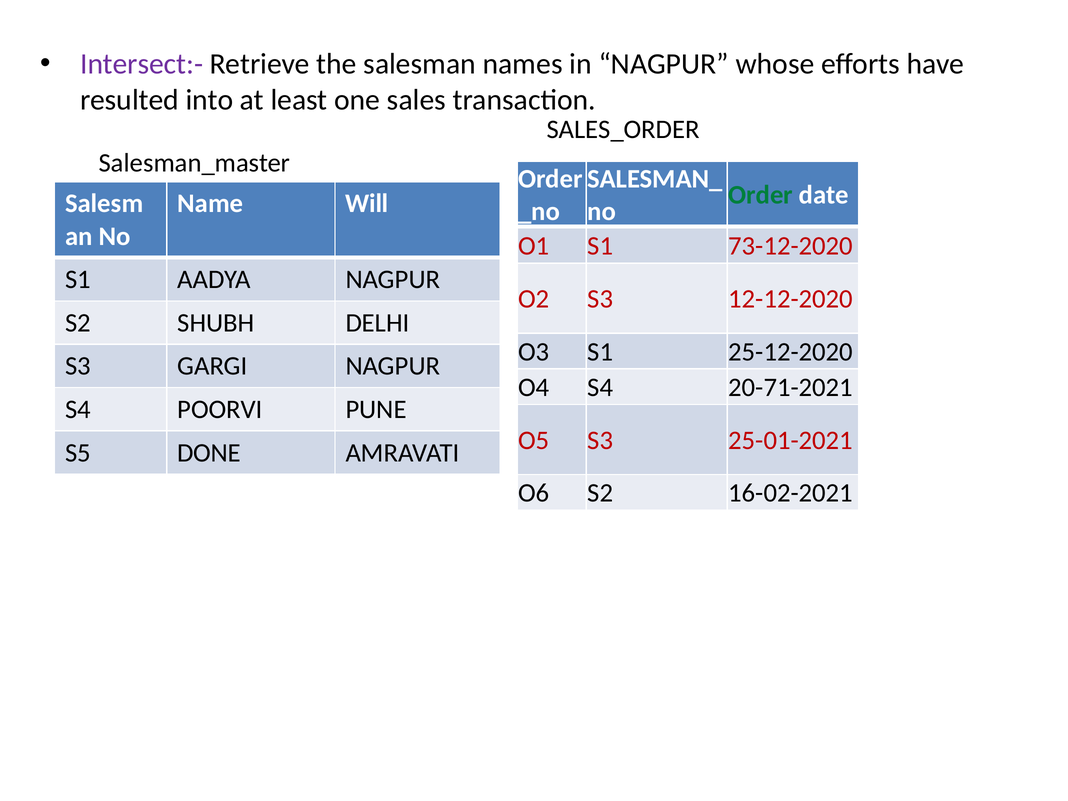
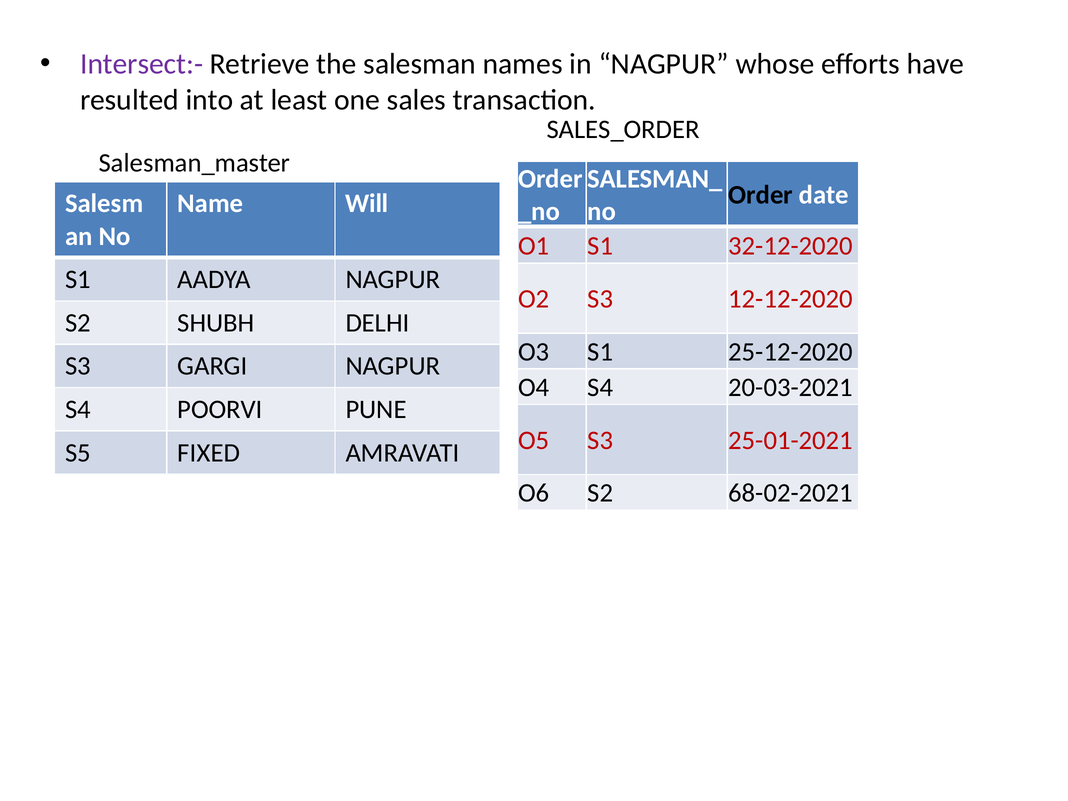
Order at (761, 195) colour: green -> black
73-12-2020: 73-12-2020 -> 32-12-2020
20-71-2021: 20-71-2021 -> 20-03-2021
DONE: DONE -> FIXED
16-02-2021: 16-02-2021 -> 68-02-2021
